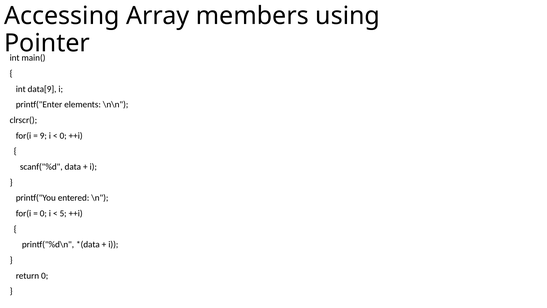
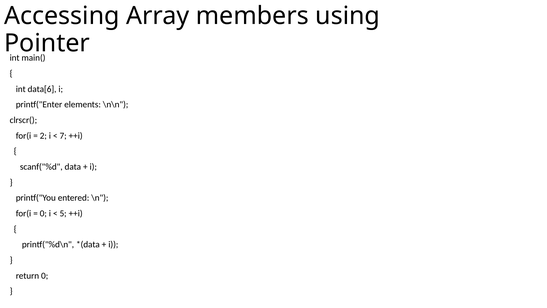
data[9: data[9 -> data[6
9: 9 -> 2
0 at (63, 136): 0 -> 7
